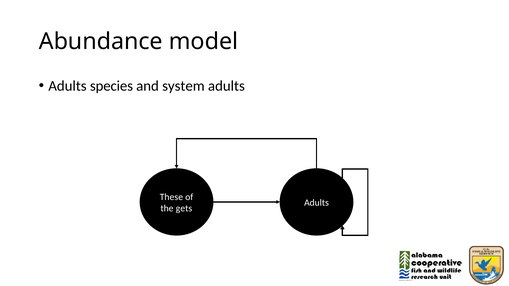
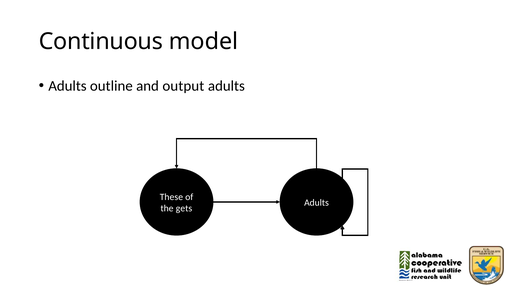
Abundance: Abundance -> Continuous
species: species -> outline
system: system -> output
